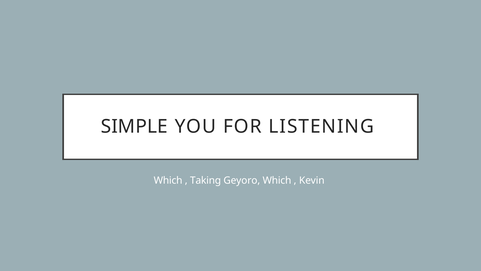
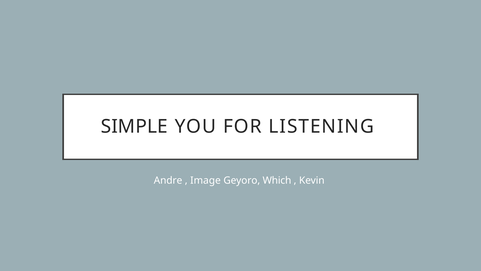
Which at (168, 180): Which -> Andre
Taking: Taking -> Image
